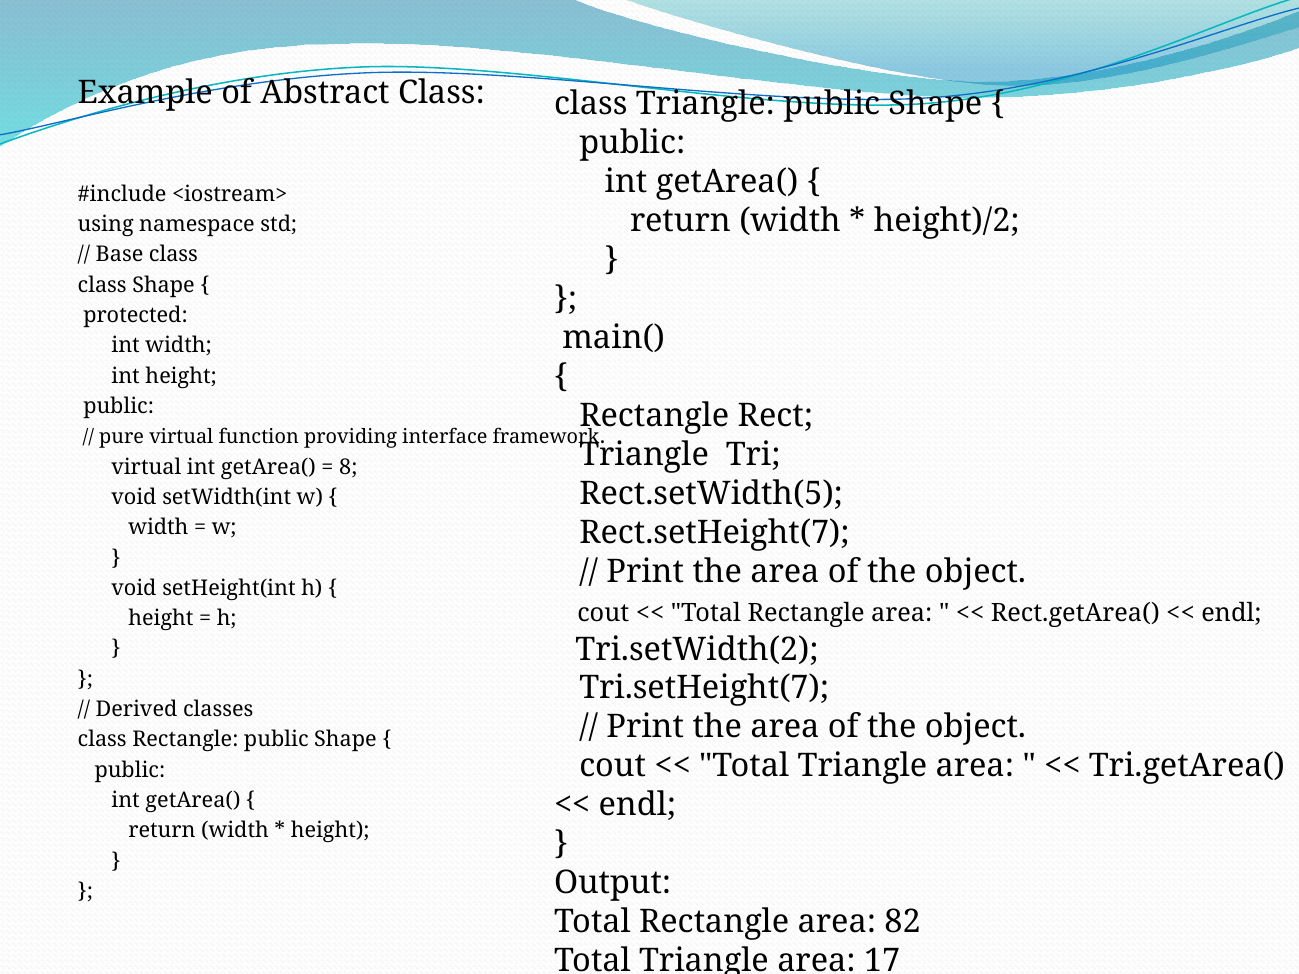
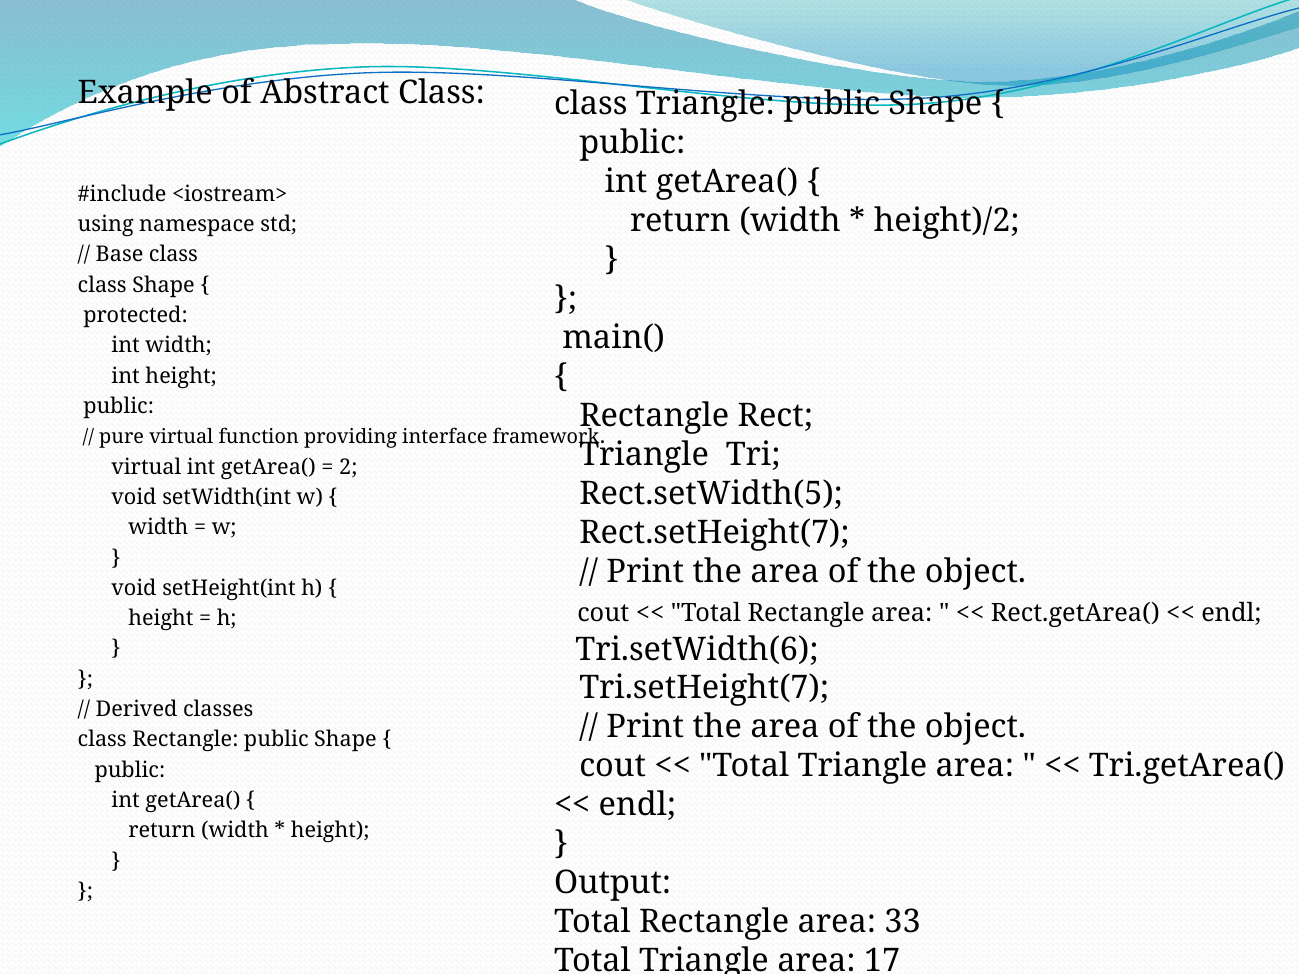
8: 8 -> 2
Tri.setWidth(2: Tri.setWidth(2 -> Tri.setWidth(6
82: 82 -> 33
